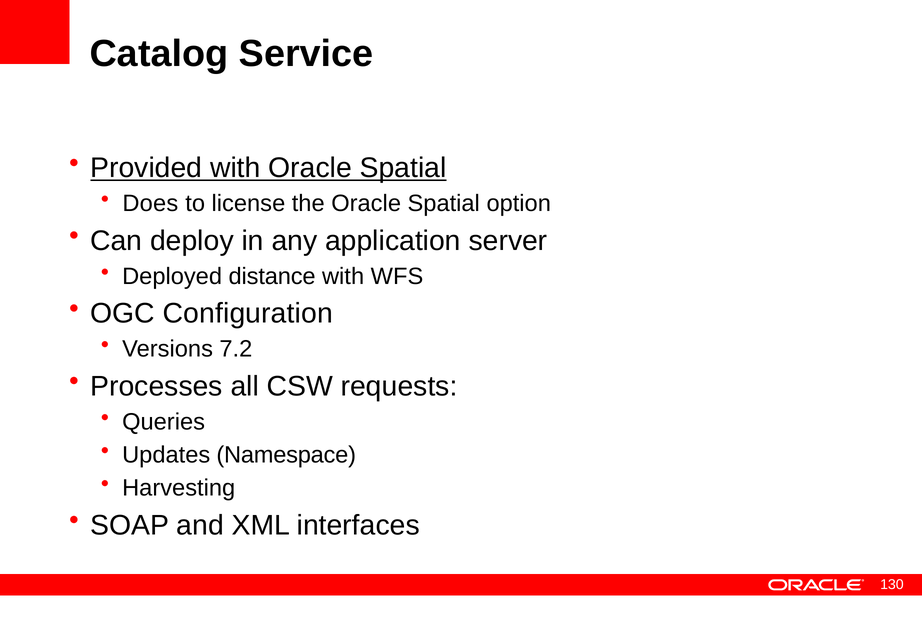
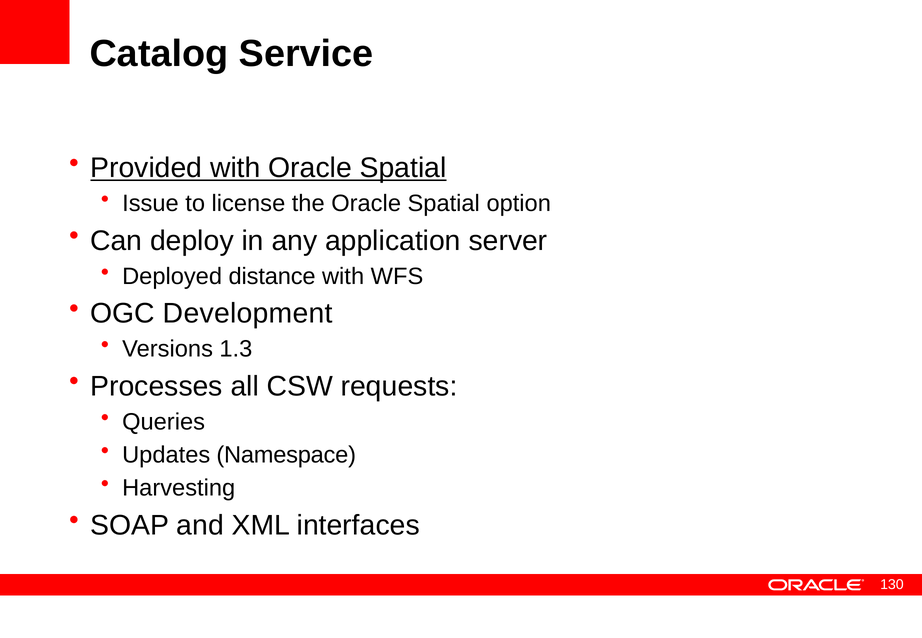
Does: Does -> Issue
Configuration: Configuration -> Development
7.2: 7.2 -> 1.3
